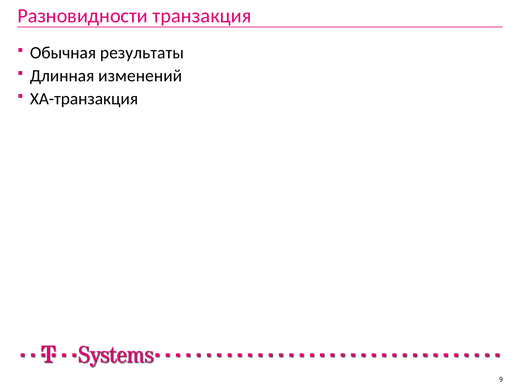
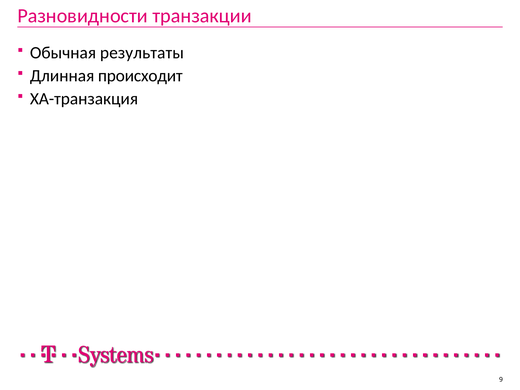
транзакция: транзакция -> транзакции
изменений: изменений -> происходит
